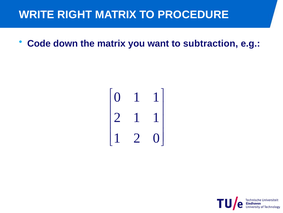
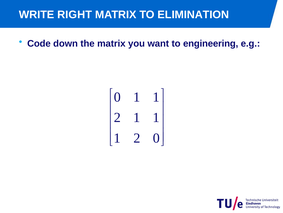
PROCEDURE: PROCEDURE -> ELIMINATION
subtraction: subtraction -> engineering
